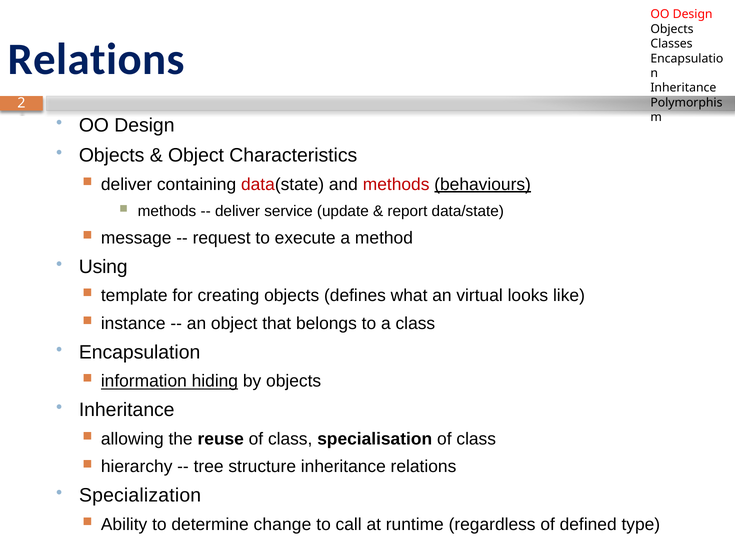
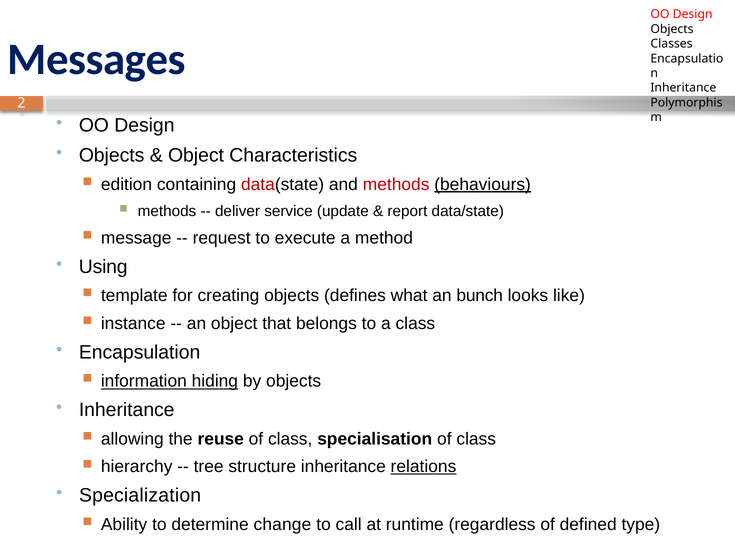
Relations at (96, 60): Relations -> Messages
deliver at (127, 184): deliver -> edition
virtual: virtual -> bunch
relations at (423, 467) underline: none -> present
